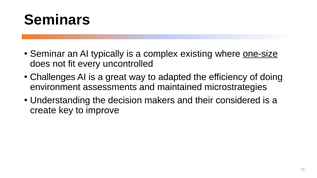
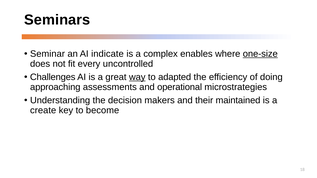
typically: typically -> indicate
existing: existing -> enables
way underline: none -> present
environment: environment -> approaching
maintained: maintained -> operational
considered: considered -> maintained
improve: improve -> become
